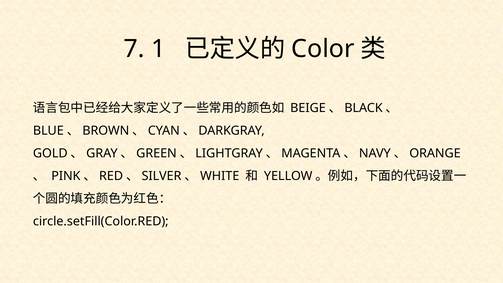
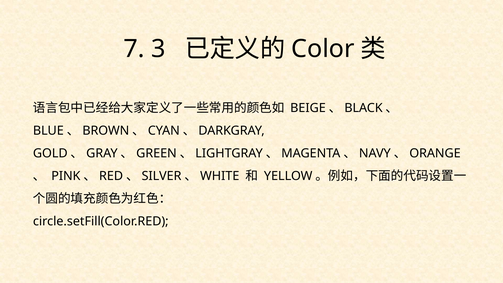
1: 1 -> 3
